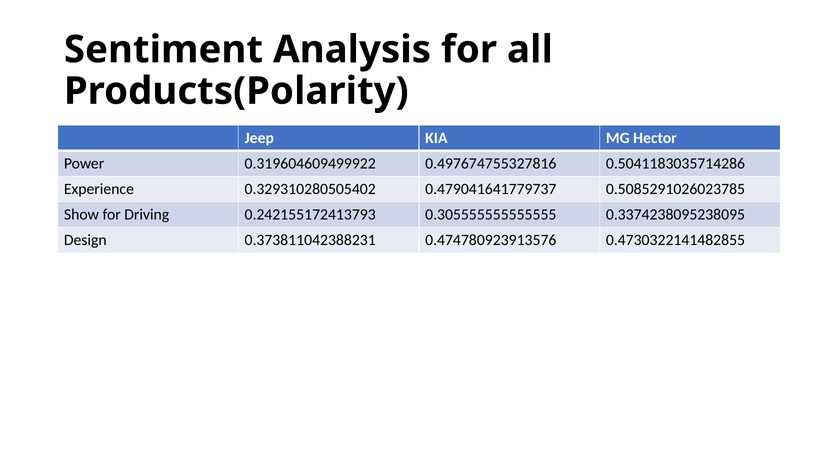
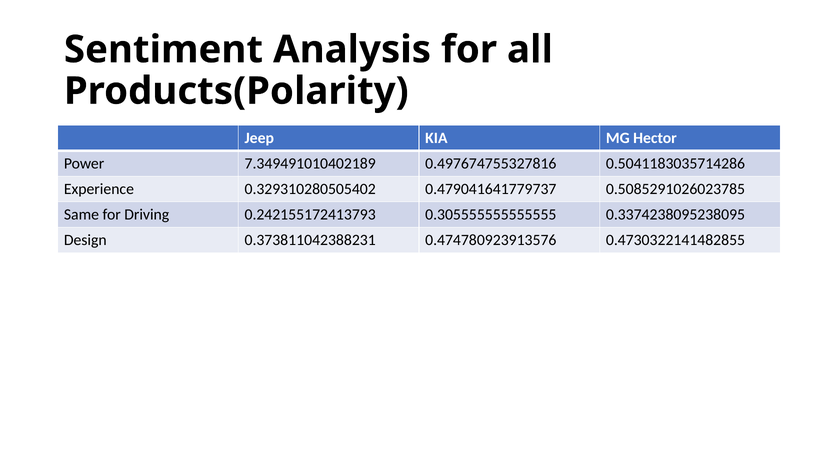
0.319604609499922: 0.319604609499922 -> 7.349491010402189
Show: Show -> Same
